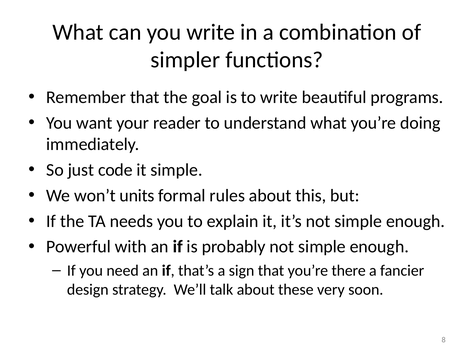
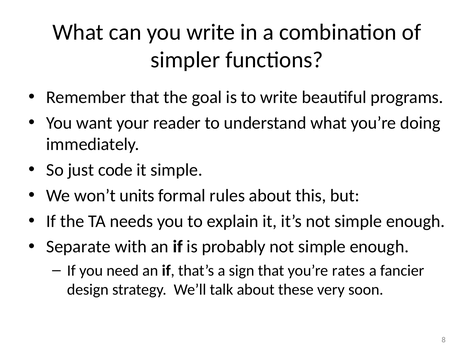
Powerful: Powerful -> Separate
there: there -> rates
